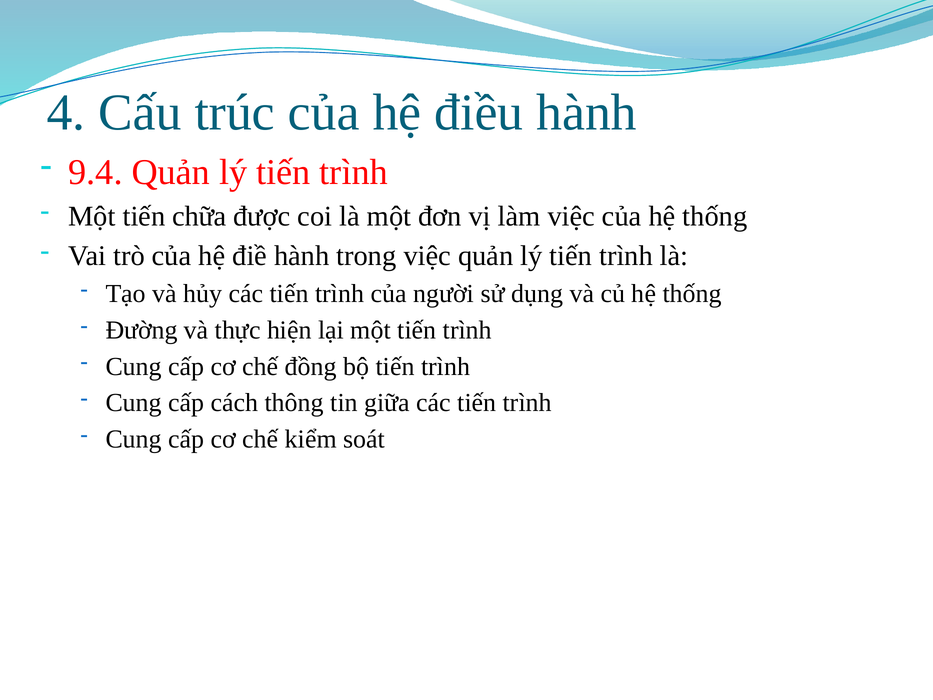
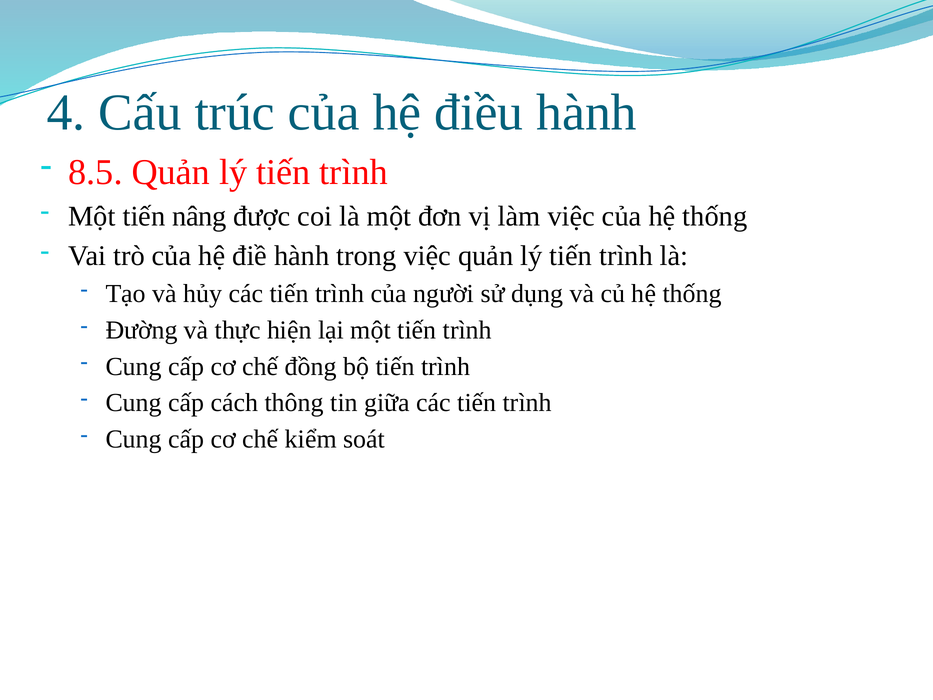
9.4: 9.4 -> 8.5
chữa: chữa -> nâng
